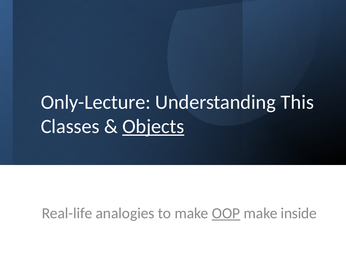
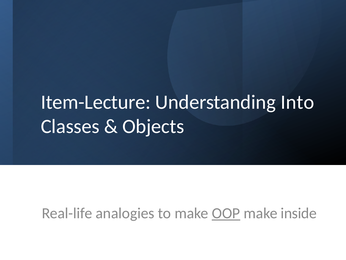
Only-Lecture: Only-Lecture -> Item-Lecture
This: This -> Into
Objects underline: present -> none
